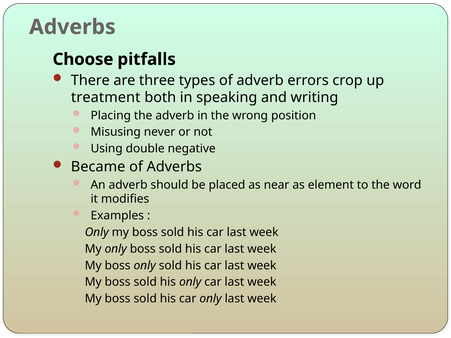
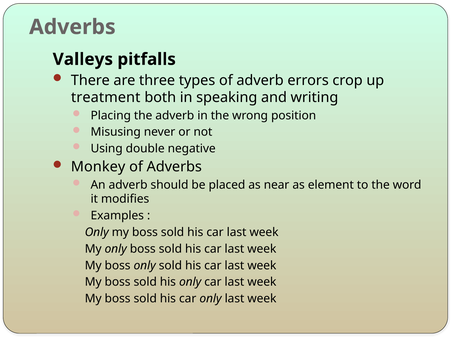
Choose: Choose -> Valleys
Became: Became -> Monkey
